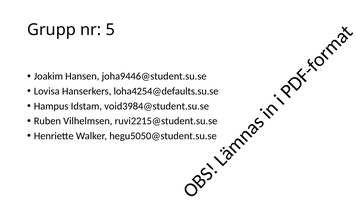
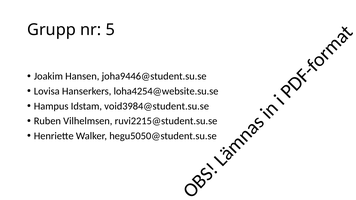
loha4254@defaults.su.se: loha4254@defaults.su.se -> loha4254@website.su.se
